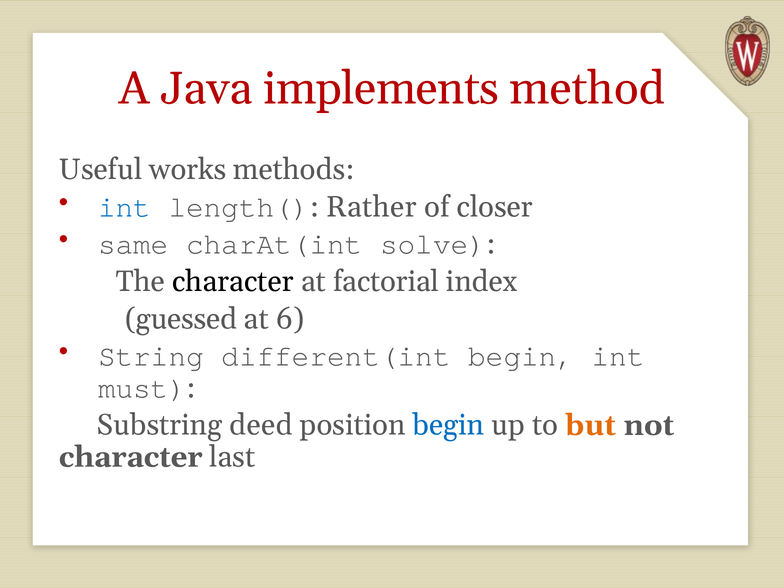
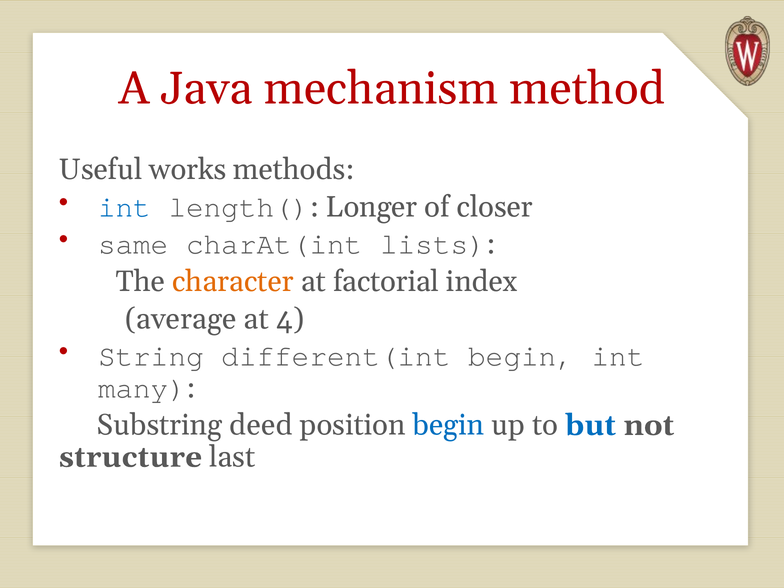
implements: implements -> mechanism
Rather: Rather -> Longer
solve: solve -> lists
character at (233, 282) colour: black -> orange
guessed: guessed -> average
6: 6 -> 4
must: must -> many
but colour: orange -> blue
character at (131, 457): character -> structure
